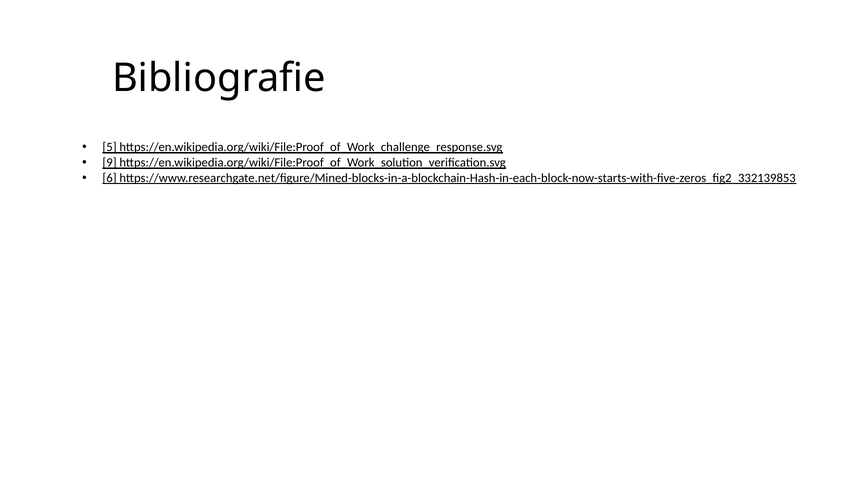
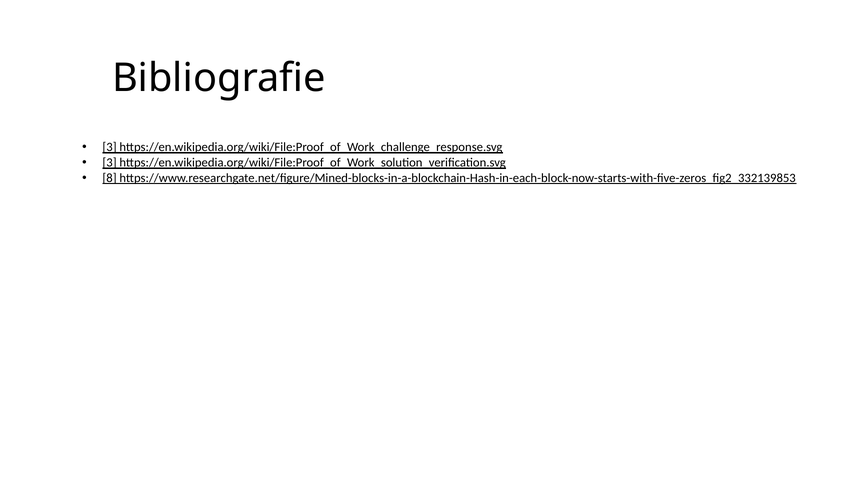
5 at (110, 147): 5 -> 3
9 at (110, 163): 9 -> 3
6: 6 -> 8
